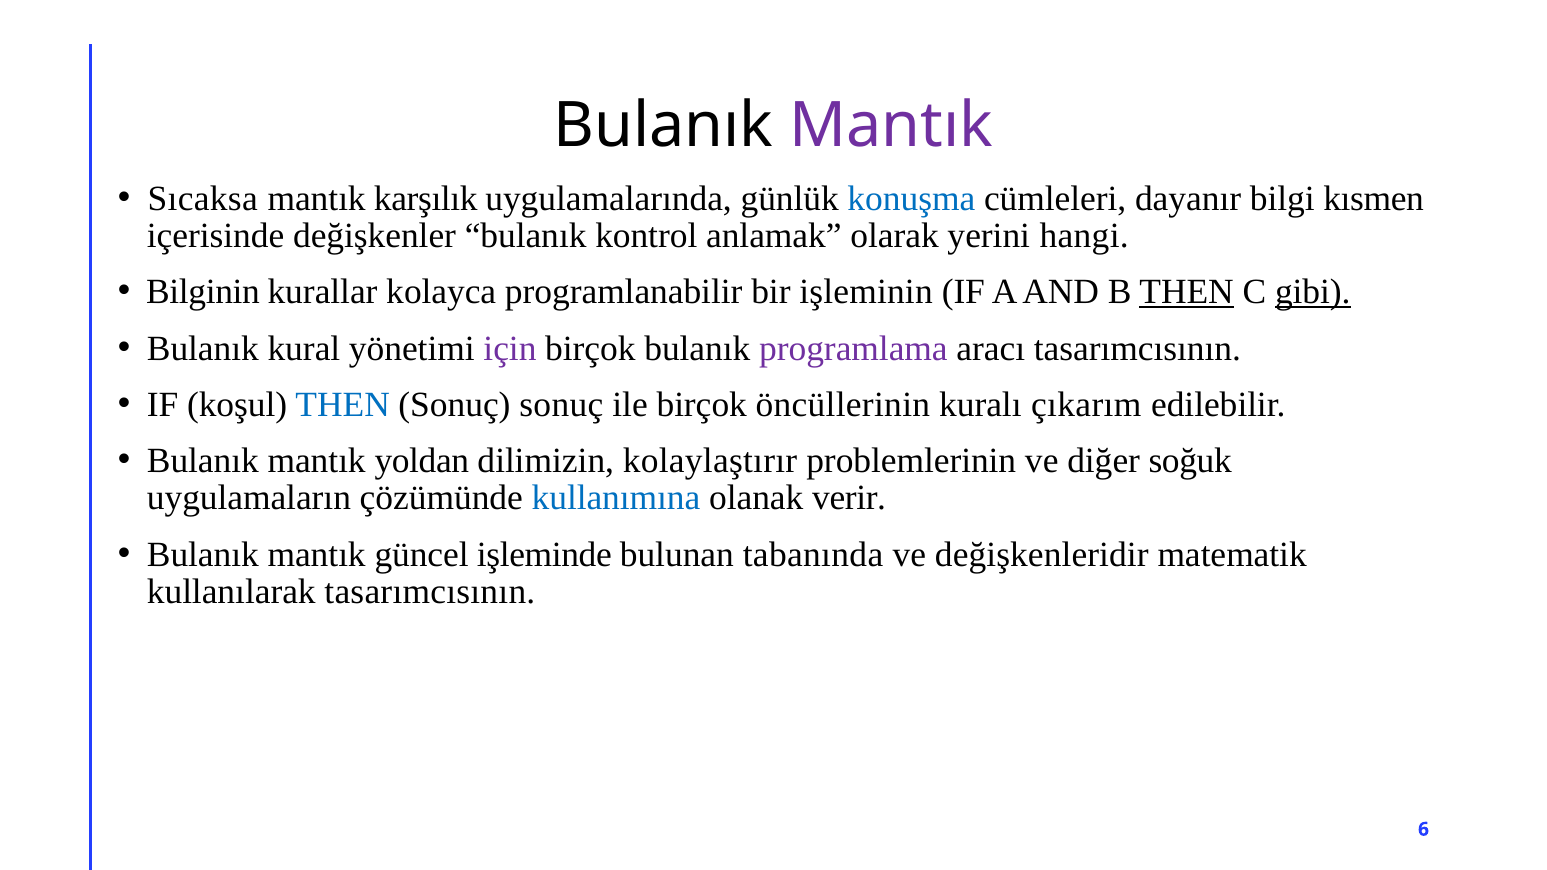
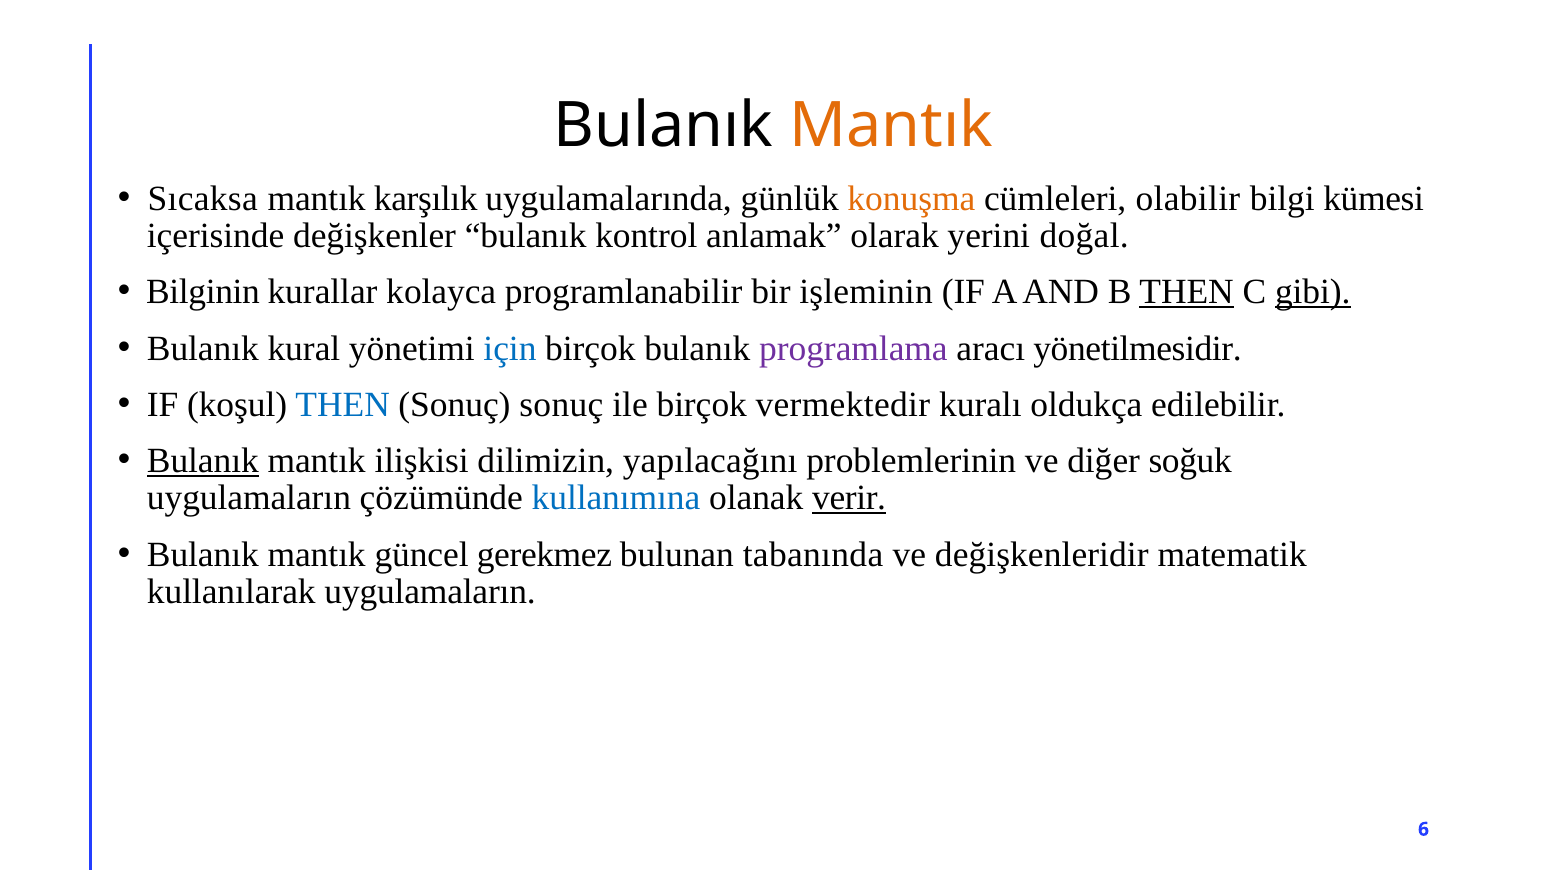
Mantık at (891, 126) colour: purple -> orange
konuşma colour: blue -> orange
dayanır: dayanır -> olabilir
kısmen: kısmen -> kümesi
hangi: hangi -> doğal
için colour: purple -> blue
aracı tasarımcısının: tasarımcısının -> yönetilmesidir
öncüllerinin: öncüllerinin -> vermektedir
çıkarım: çıkarım -> oldukça
Bulanık at (203, 461) underline: none -> present
yoldan: yoldan -> ilişkisi
kolaylaştırır: kolaylaştırır -> yapılacağını
verir underline: none -> present
işleminde: işleminde -> gerekmez
kullanılarak tasarımcısının: tasarımcısının -> uygulamaların
